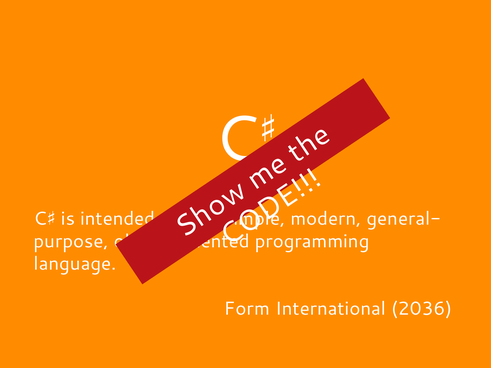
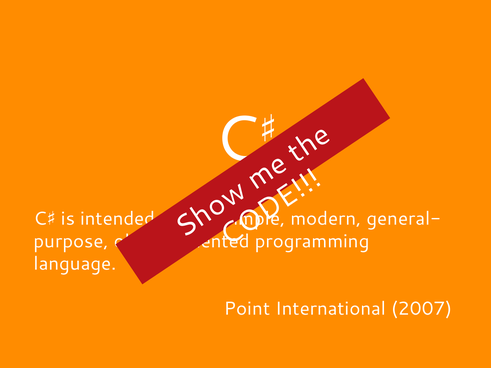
Form: Form -> Point
2036: 2036 -> 2007
